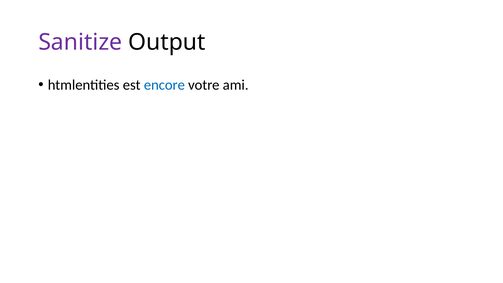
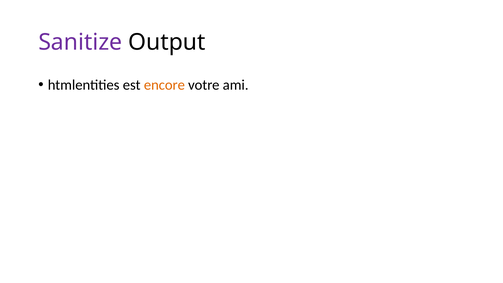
encore colour: blue -> orange
